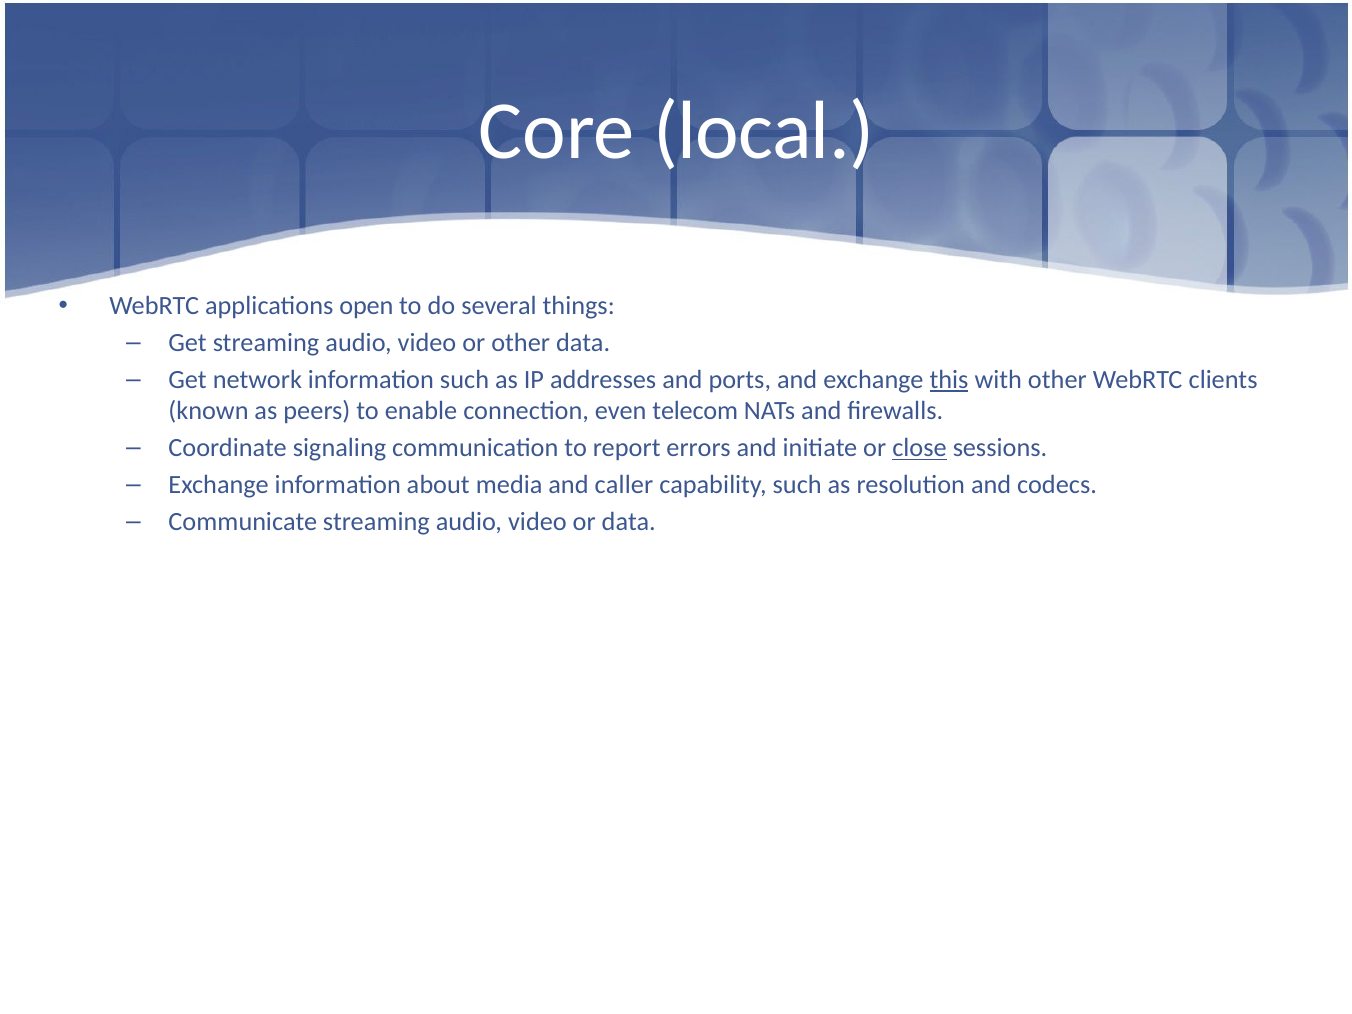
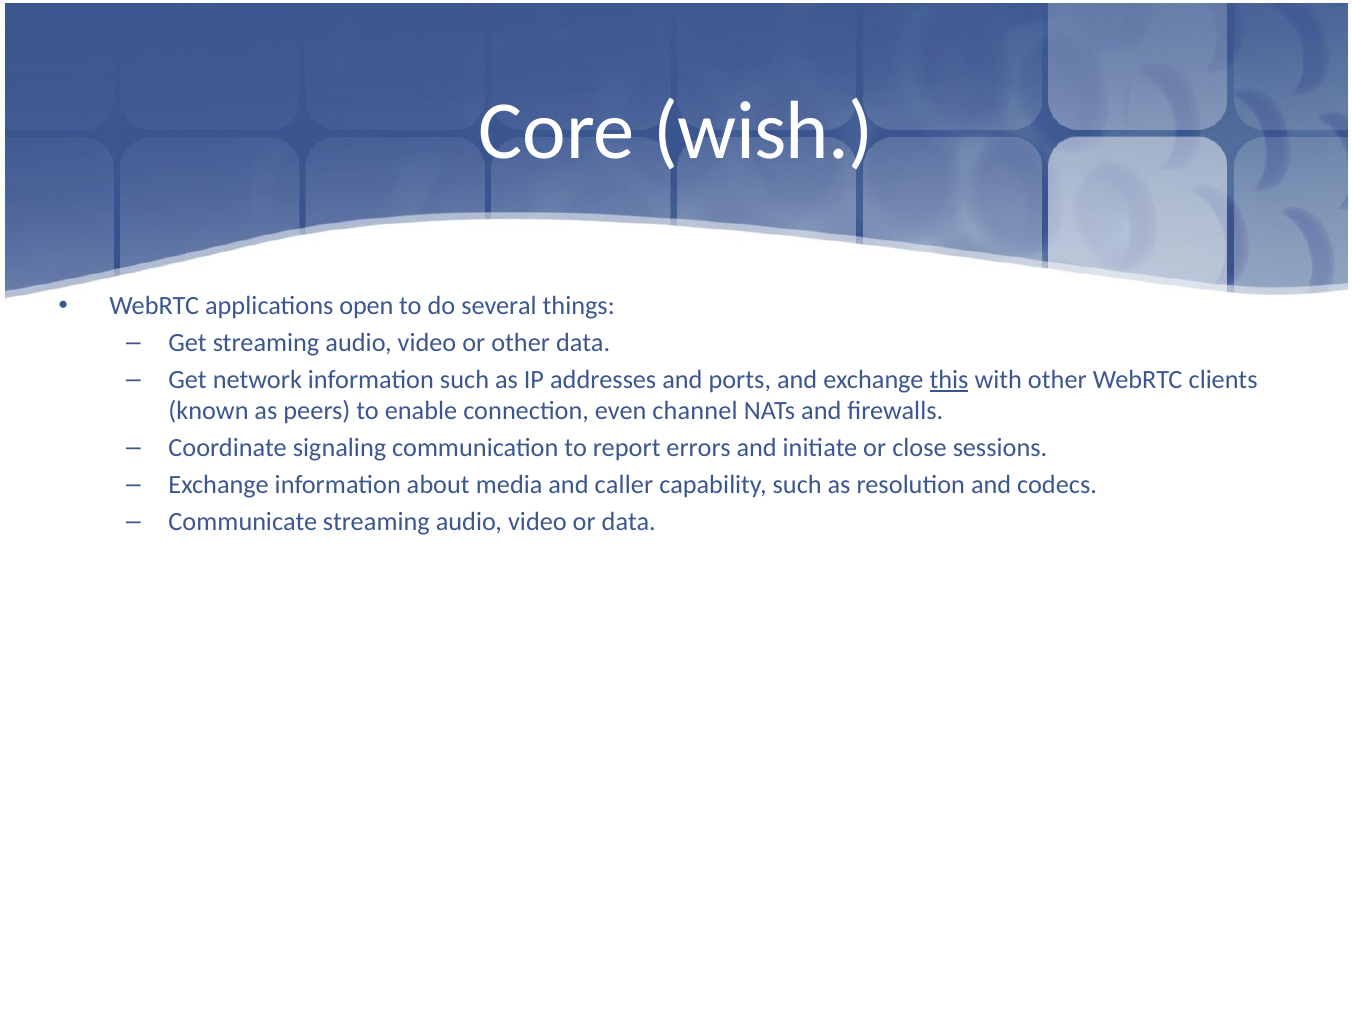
local: local -> wish
telecom: telecom -> channel
close underline: present -> none
